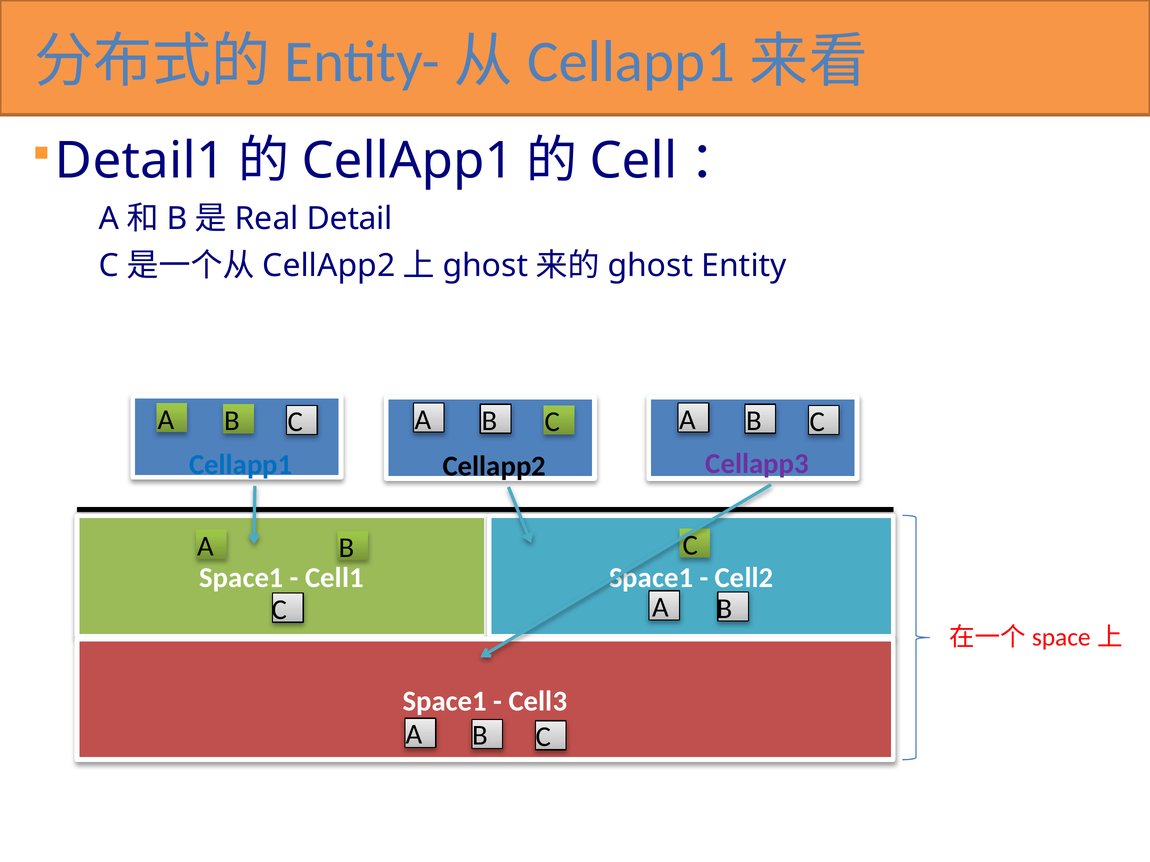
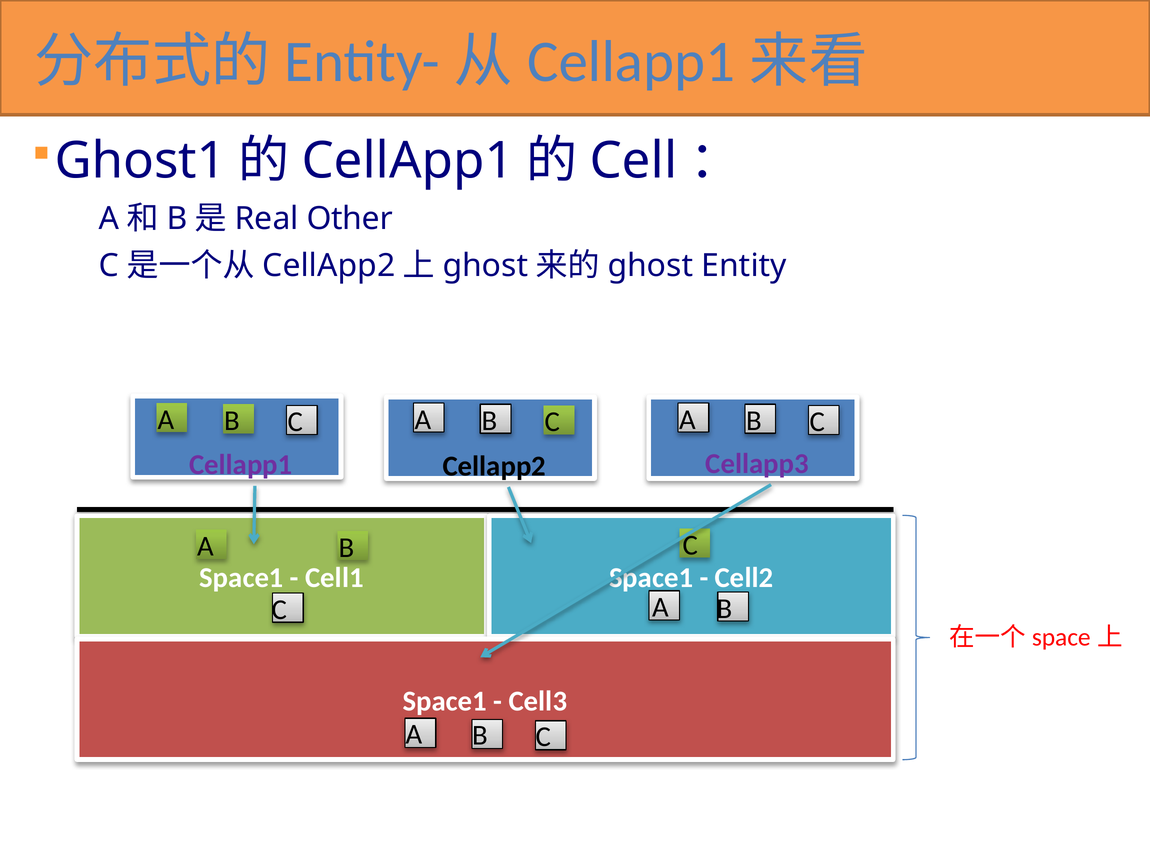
Detail1: Detail1 -> Ghost1
Detail: Detail -> Other
Cellapp1 at (241, 465) colour: blue -> purple
